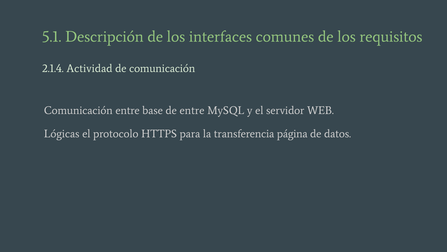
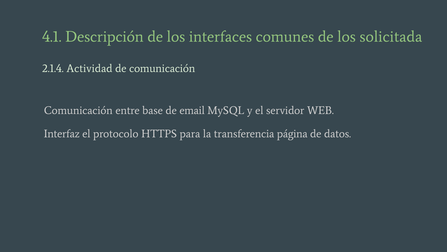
5.1: 5.1 -> 4.1
requisitos: requisitos -> solicitada
de entre: entre -> email
Lógicas: Lógicas -> Interfaz
